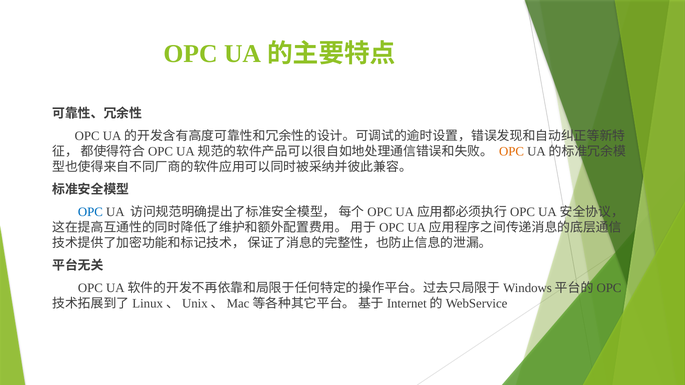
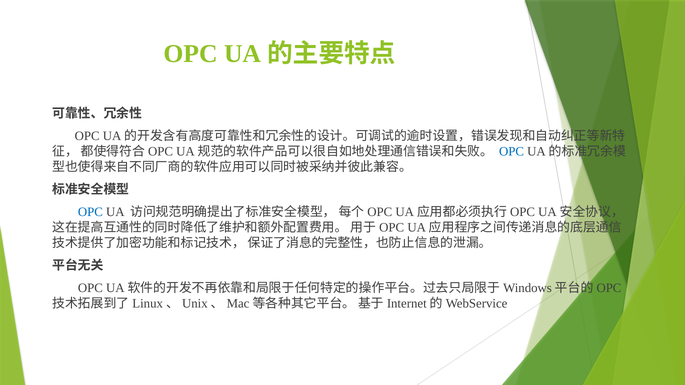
OPC at (512, 152) colour: orange -> blue
